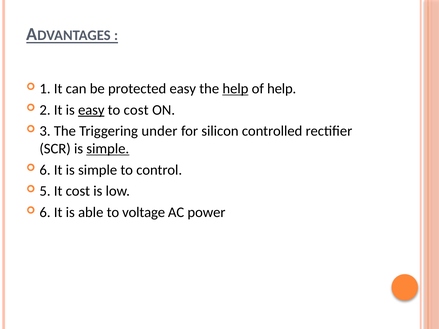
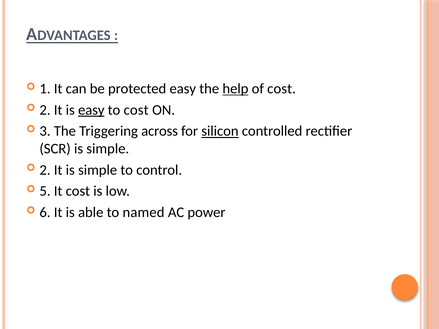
of help: help -> cost
under: under -> across
silicon underline: none -> present
simple at (108, 149) underline: present -> none
6 at (45, 170): 6 -> 2
voltage: voltage -> named
